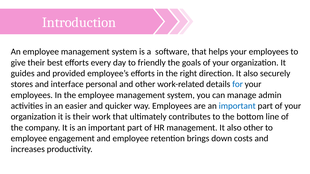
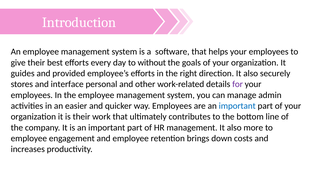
friendly: friendly -> without
for colour: blue -> purple
also other: other -> more
